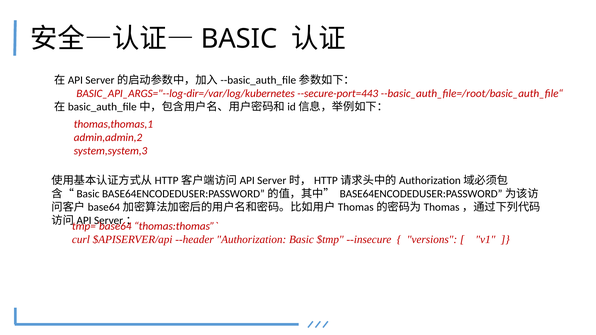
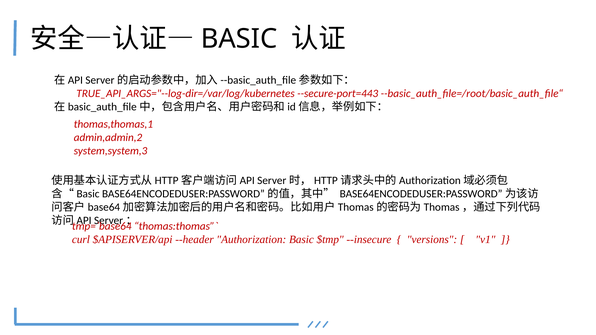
BASIC_API_ARGS="--log-dir=/var/log/kubernetes: BASIC_API_ARGS="--log-dir=/var/log/kubernetes -> TRUE_API_ARGS="--log-dir=/var/log/kubernetes
